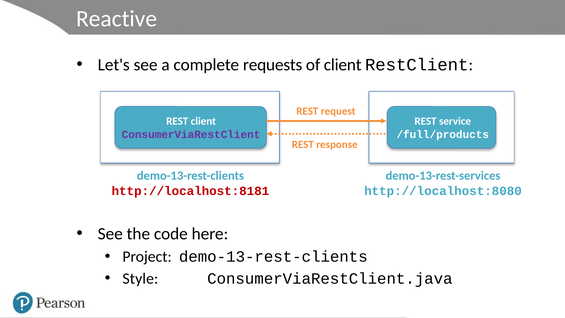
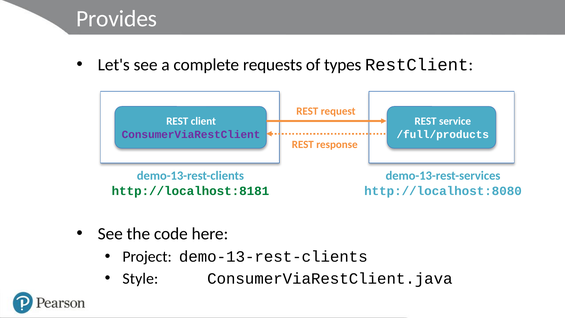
Reactive: Reactive -> Provides
of client: client -> types
http://localhost:8181 colour: red -> green
